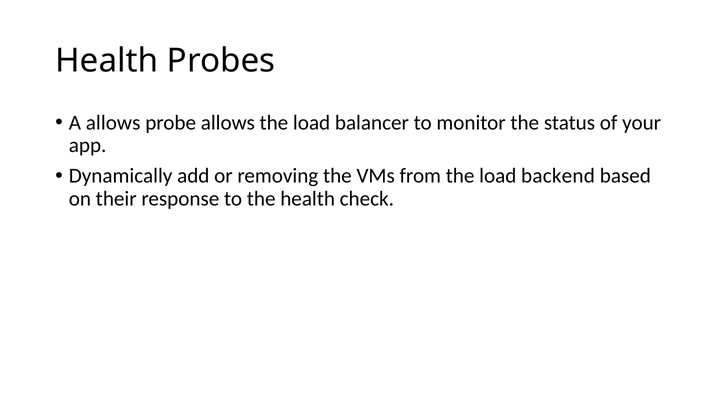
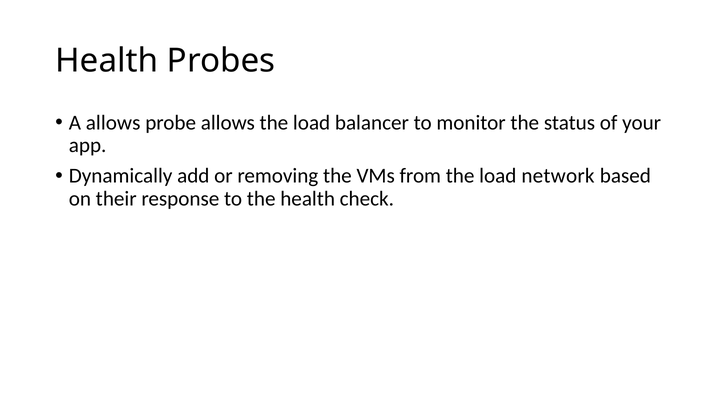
backend: backend -> network
